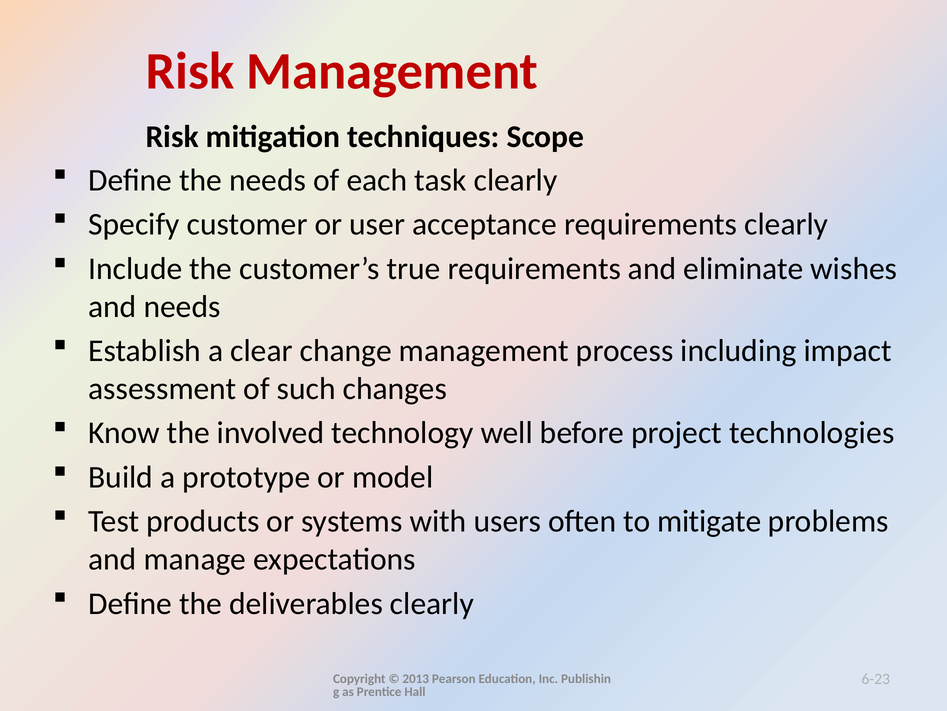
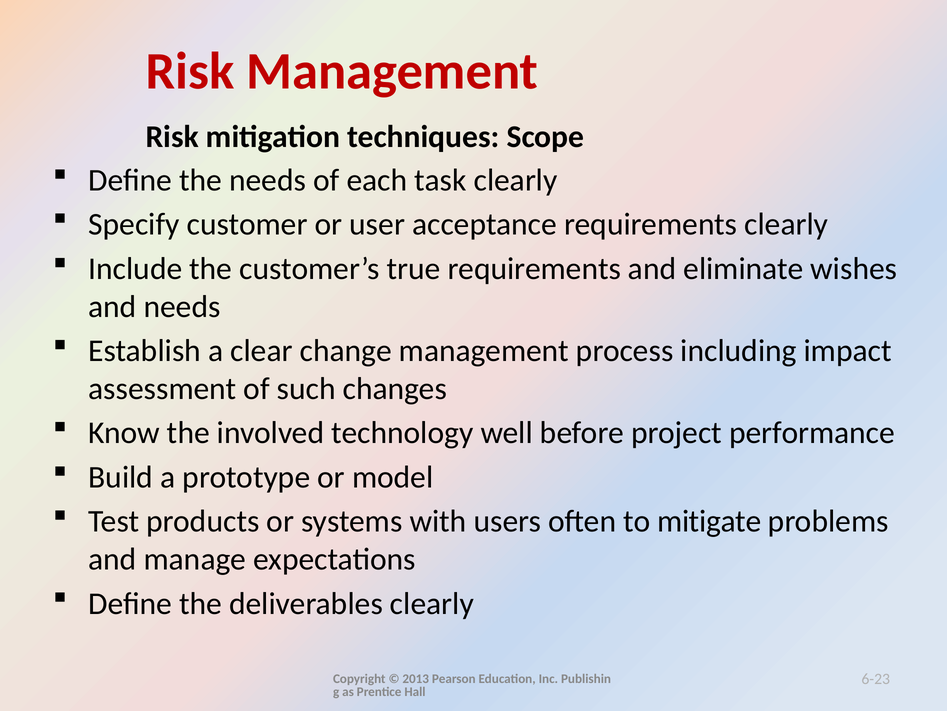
technologies: technologies -> performance
